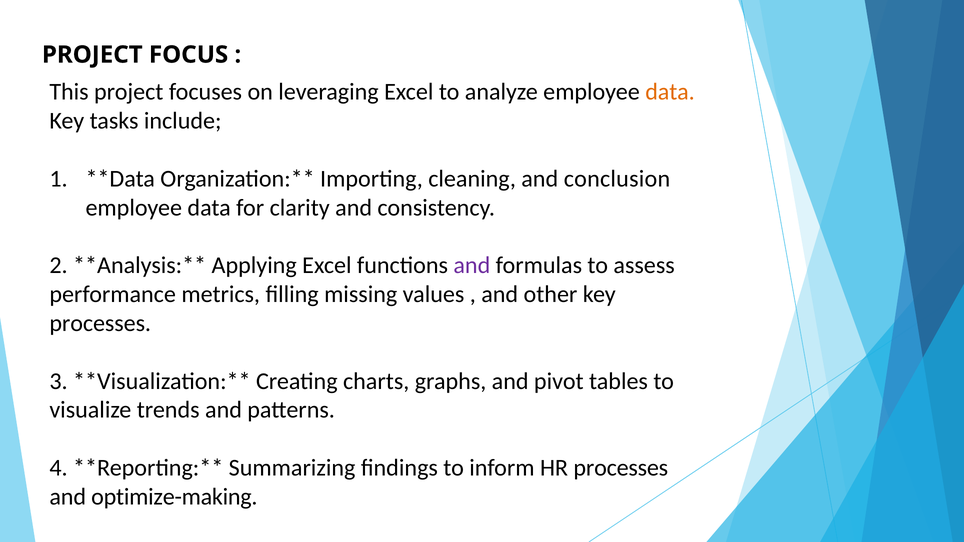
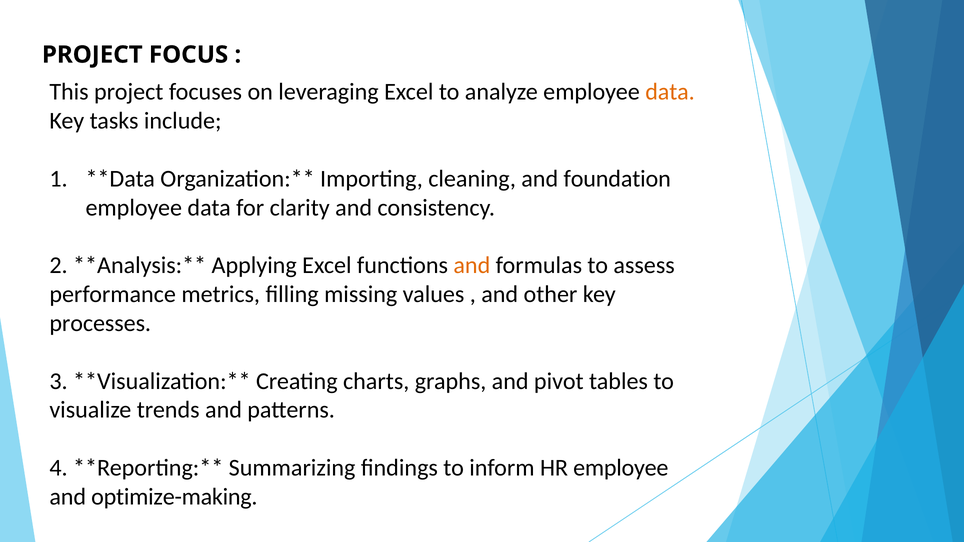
conclusion: conclusion -> foundation
and at (472, 266) colour: purple -> orange
HR processes: processes -> employee
